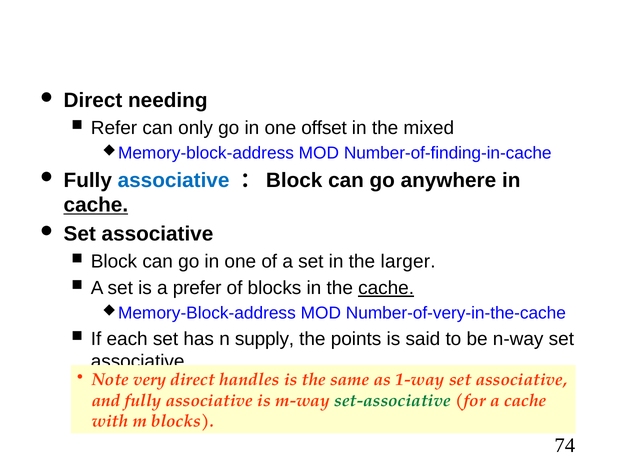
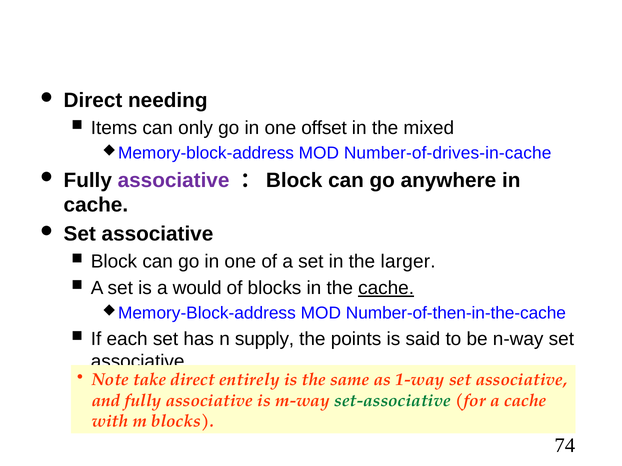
Refer: Refer -> Items
Number-of-finding-in-cache: Number-of-finding-in-cache -> Number-of-drives-in-cache
associative at (174, 180) colour: blue -> purple
cache at (96, 205) underline: present -> none
prefer: prefer -> would
Number-of-very-in-the-cache: Number-of-very-in-the-cache -> Number-of-then-in-the-cache
very: very -> take
handles: handles -> entirely
